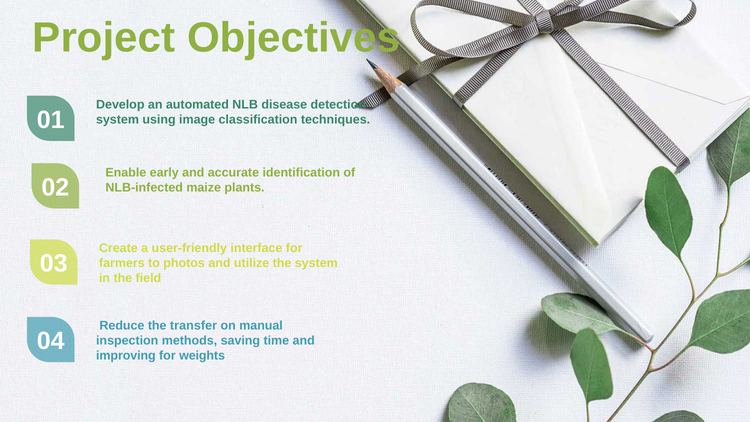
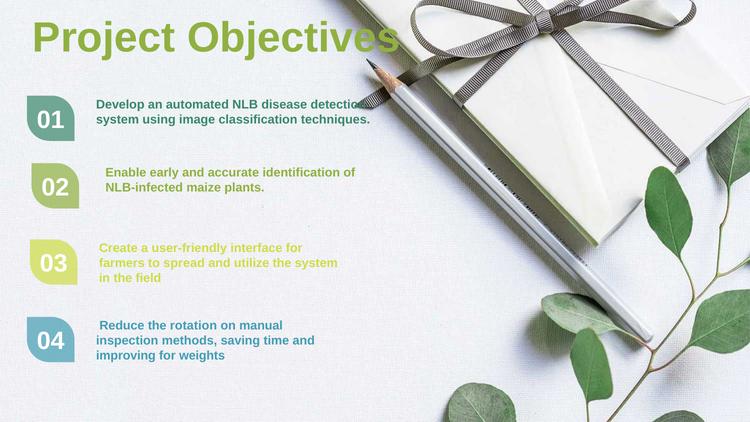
photos: photos -> spread
transfer: transfer -> rotation
